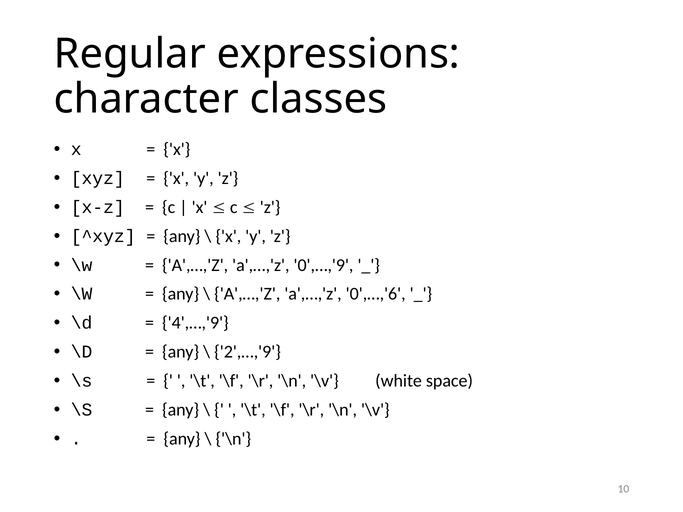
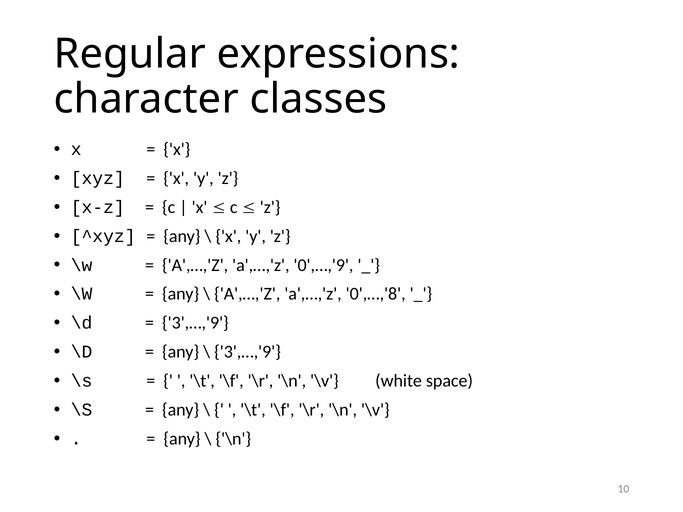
0',…,'6: 0',…,'6 -> 0',…,'8
4',…,'9 at (195, 323): 4',…,'9 -> 3',…,'9
2',…,'9 at (248, 352): 2',…,'9 -> 3',…,'9
